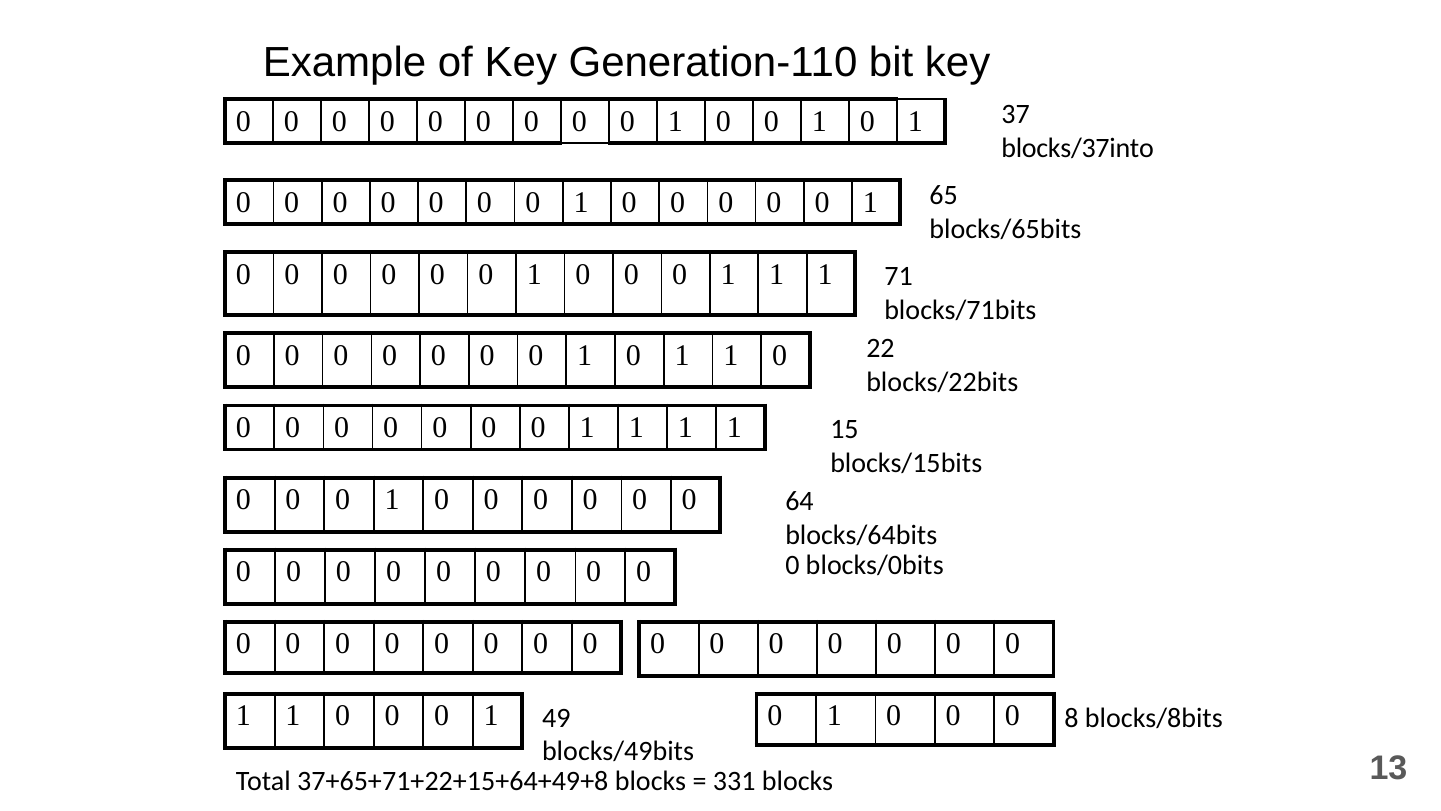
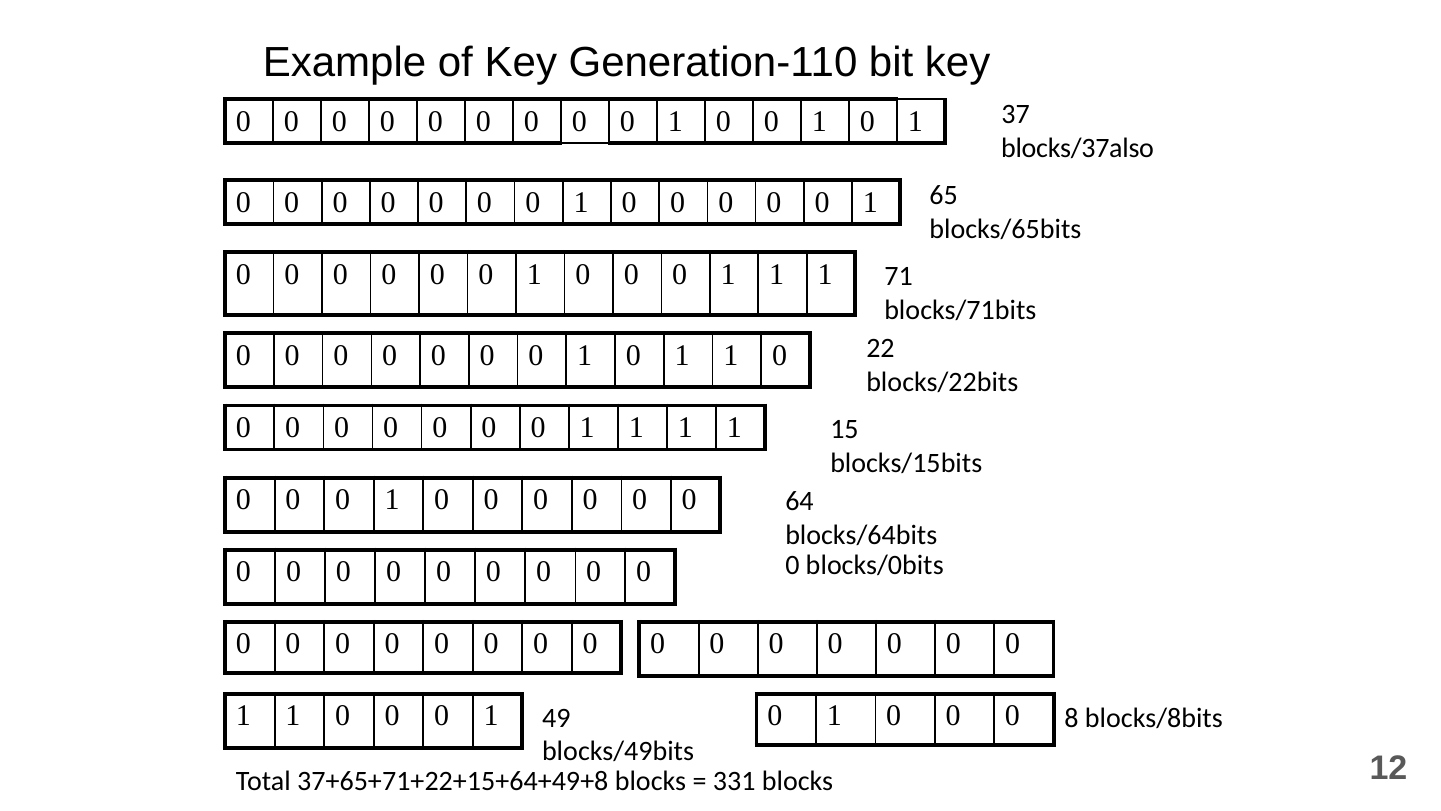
blocks/37into: blocks/37into -> blocks/37also
13: 13 -> 12
